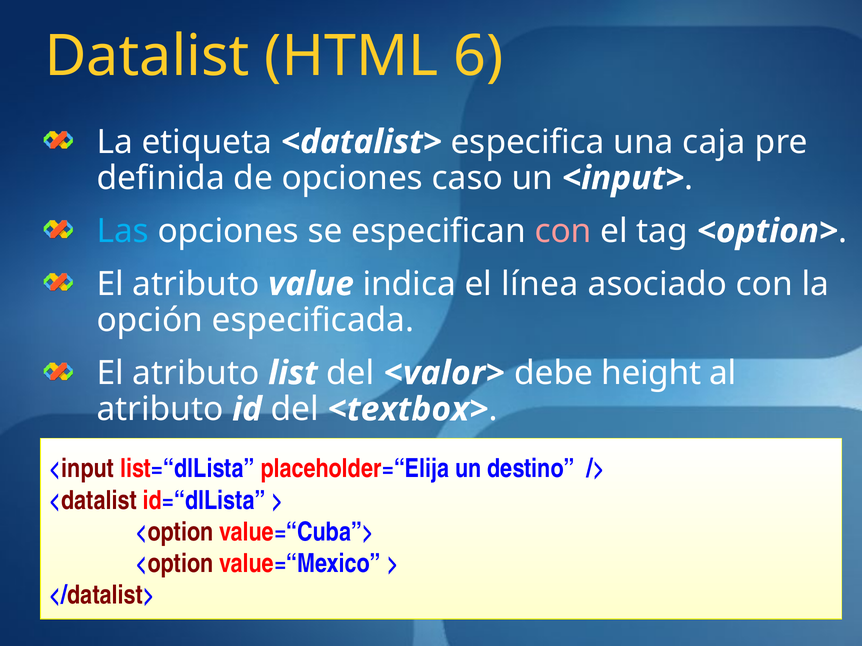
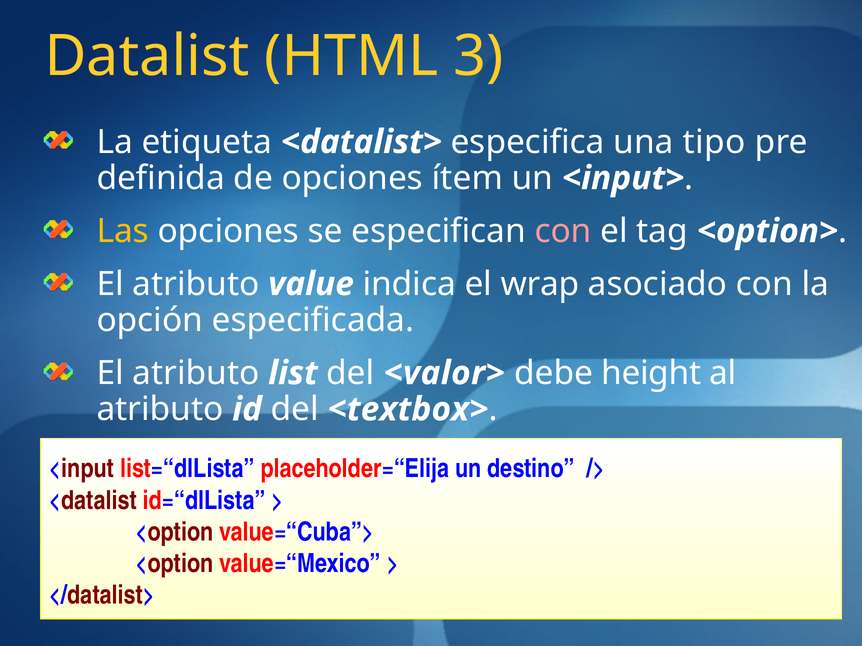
6: 6 -> 3
caja: caja -> tipo
caso: caso -> ítem
Las colour: light blue -> yellow
línea: línea -> wrap
